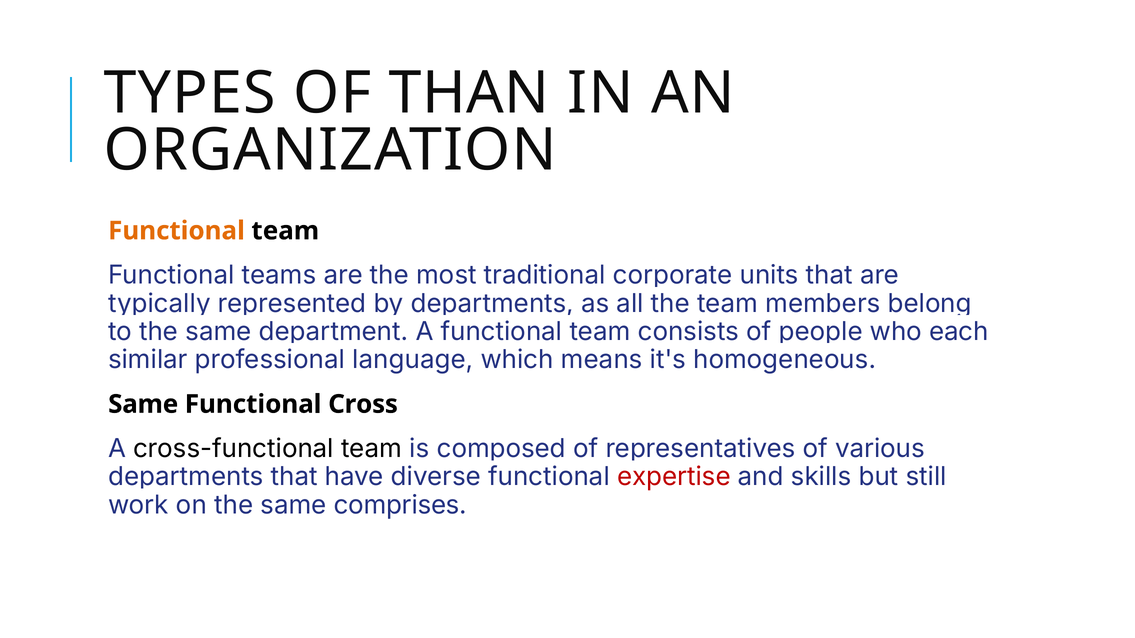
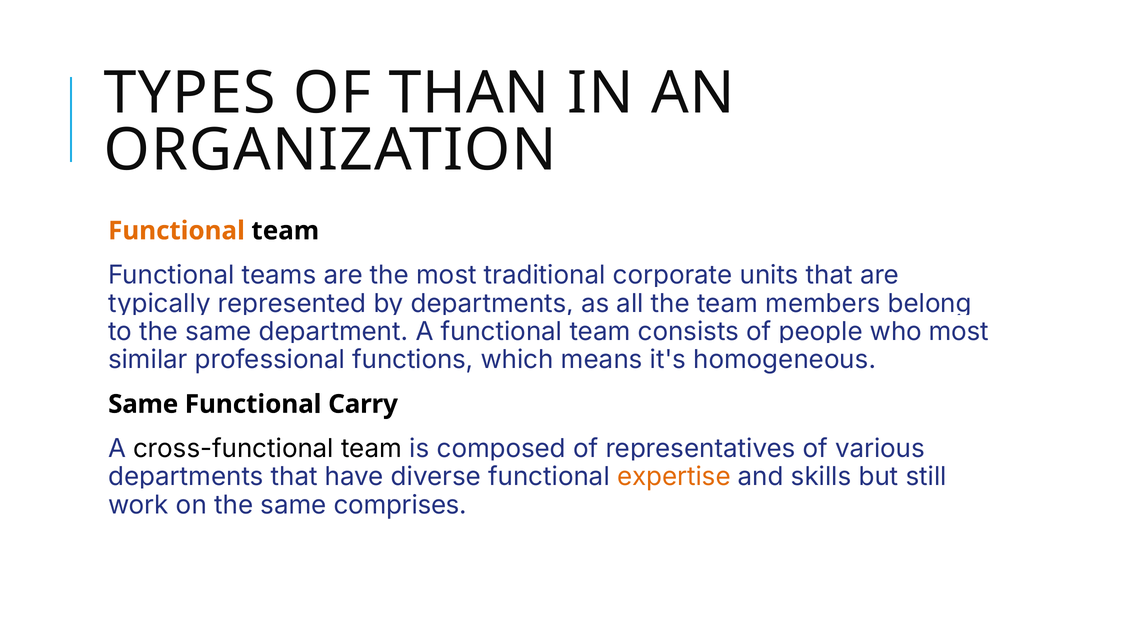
who each: each -> most
language: language -> functions
Cross: Cross -> Carry
expertise colour: red -> orange
